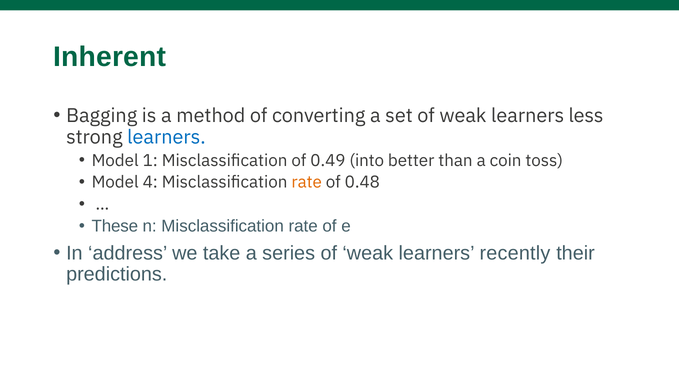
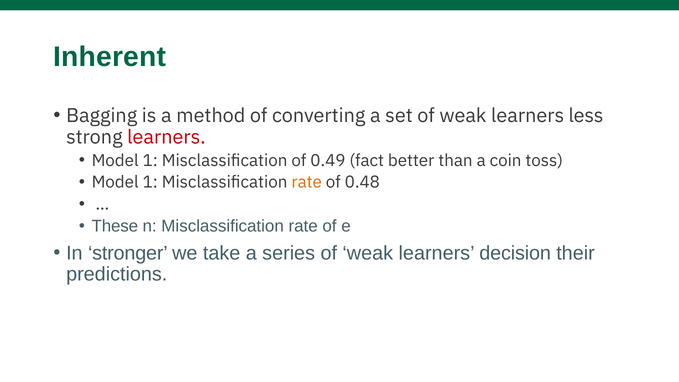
learners at (166, 137) colour: blue -> red
into: into -> fact
4 at (150, 182): 4 -> 1
address: address -> stronger
recently: recently -> decision
